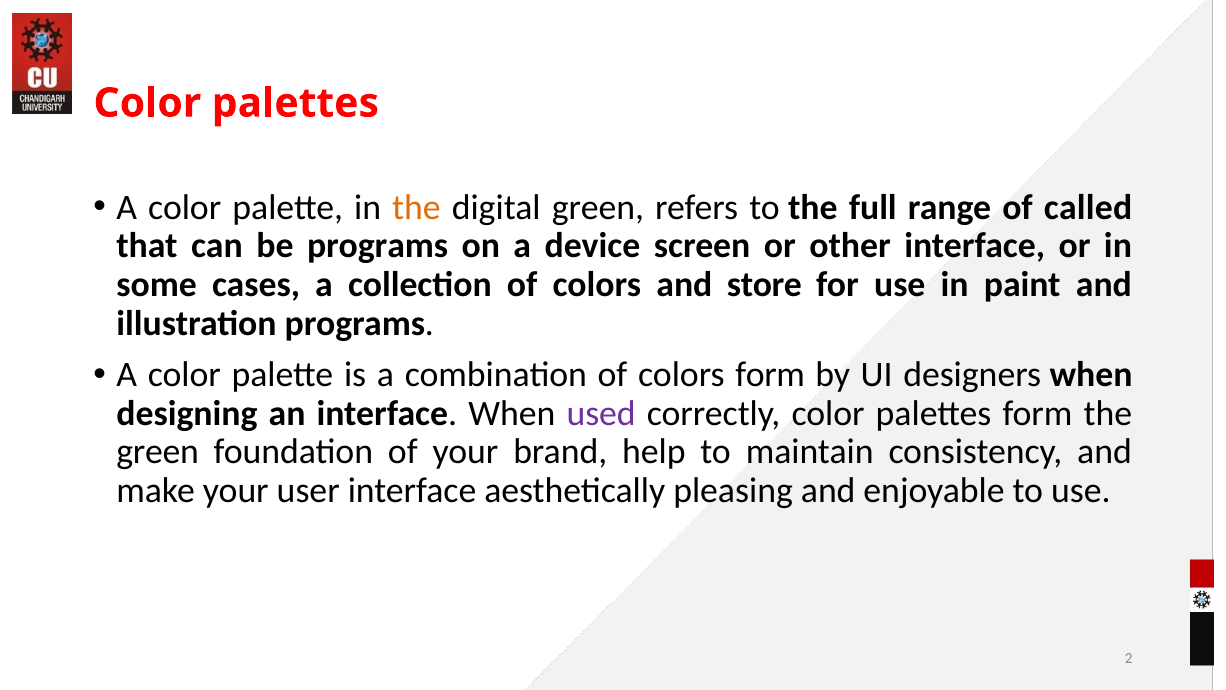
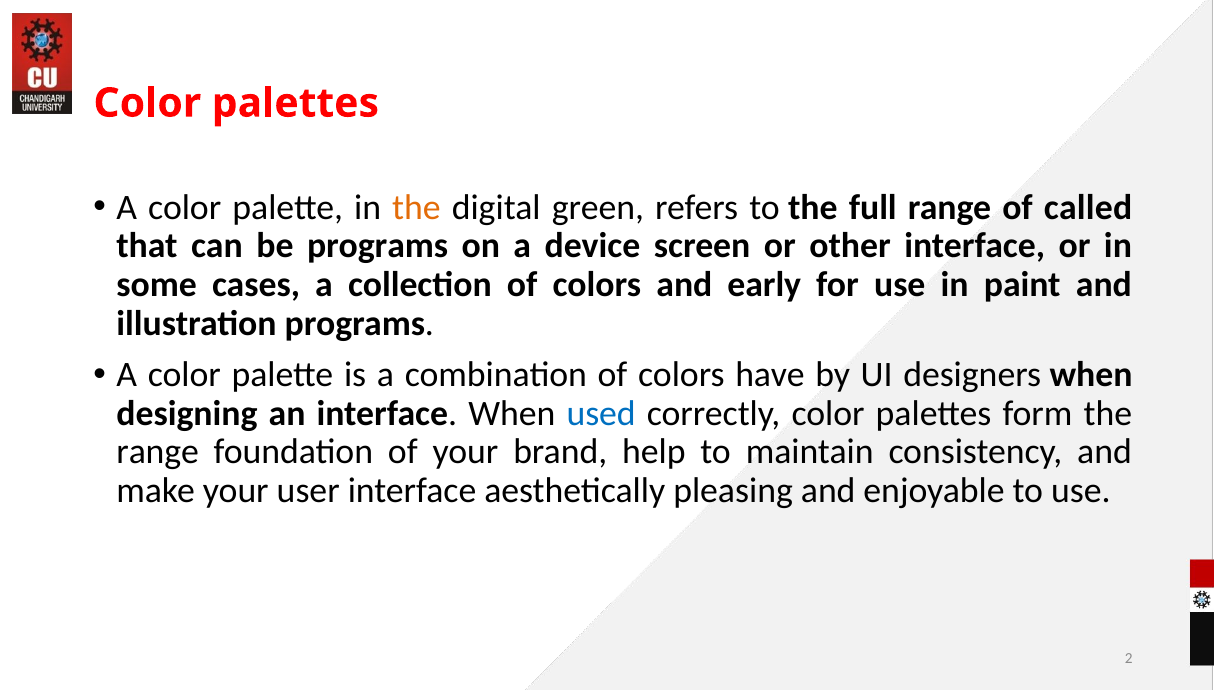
store: store -> early
colors form: form -> have
used colour: purple -> blue
green at (158, 452): green -> range
